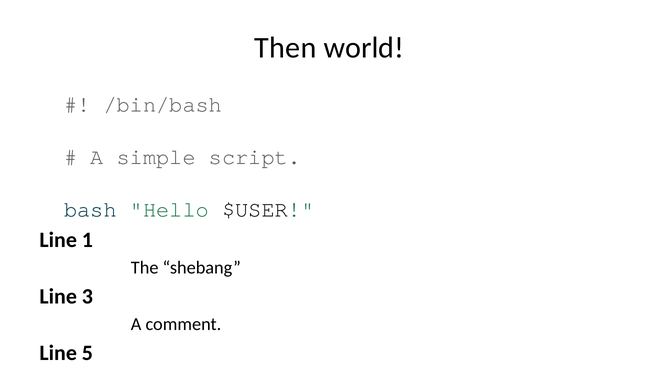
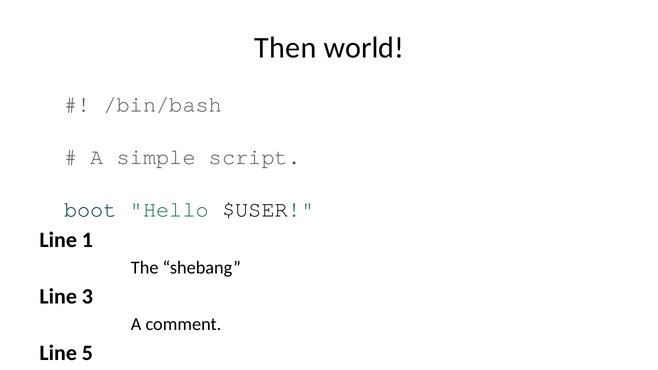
bash: bash -> boot
